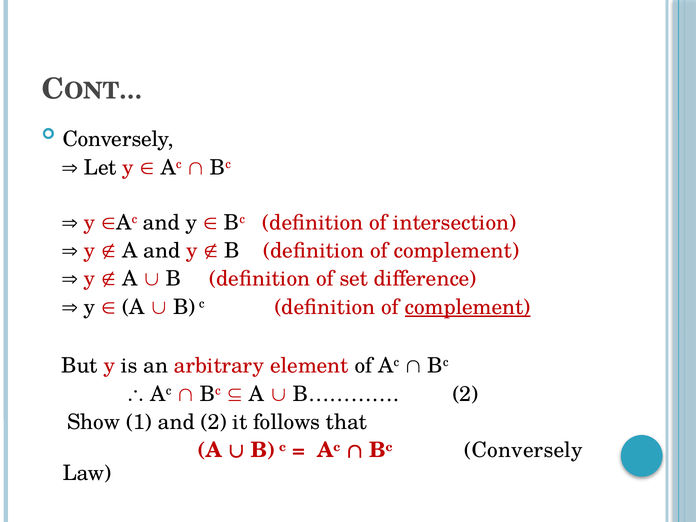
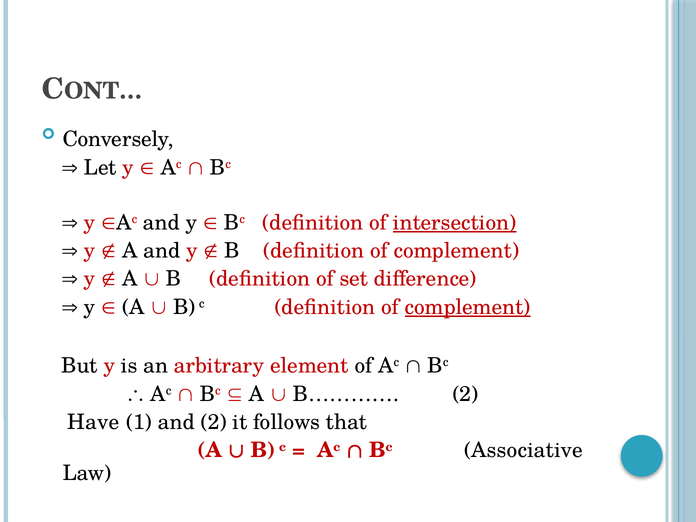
intersection underline: none -> present
Show: Show -> Have
Bc Conversely: Conversely -> Associative
